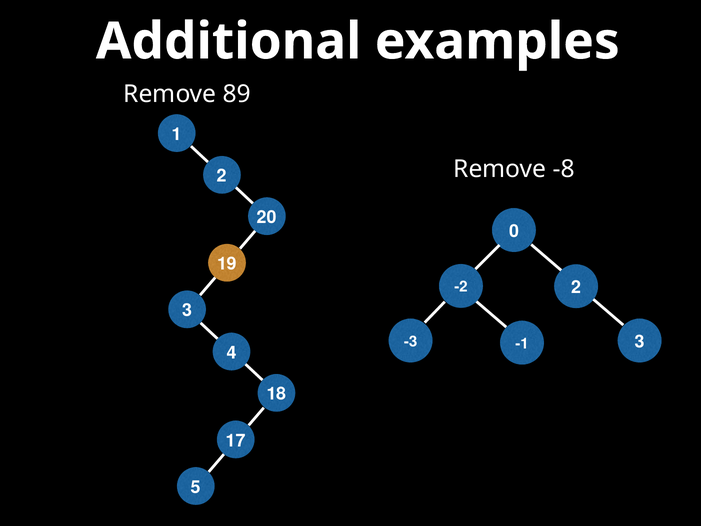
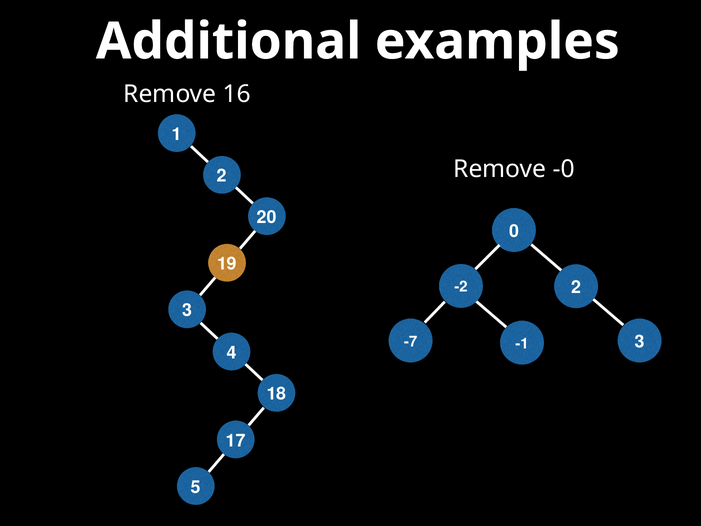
89: 89 -> 16
-8: -8 -> -0
-3: -3 -> -7
